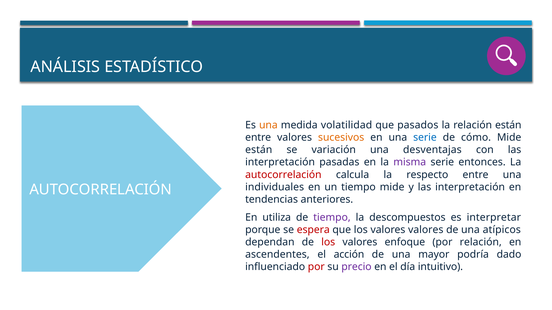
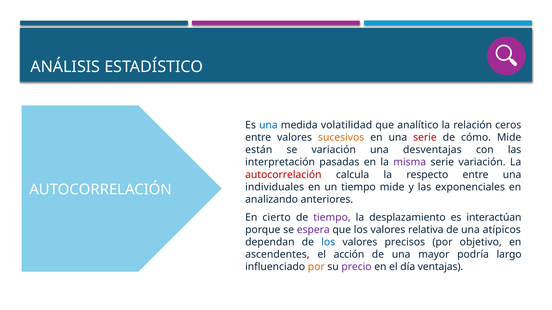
una at (268, 125) colour: orange -> blue
pasados: pasados -> analítico
relación están: están -> ceros
serie at (425, 138) colour: blue -> red
serie entonces: entonces -> variación
y las interpretación: interpretación -> exponenciales
tendencias: tendencias -> analizando
utiliza: utiliza -> cierto
descompuestos: descompuestos -> desplazamiento
interpretar: interpretar -> interactúan
espera colour: red -> purple
valores valores: valores -> relativa
los at (328, 243) colour: red -> blue
enfoque: enfoque -> precisos
por relación: relación -> objetivo
dado: dado -> largo
por at (316, 267) colour: red -> orange
intuitivo: intuitivo -> ventajas
